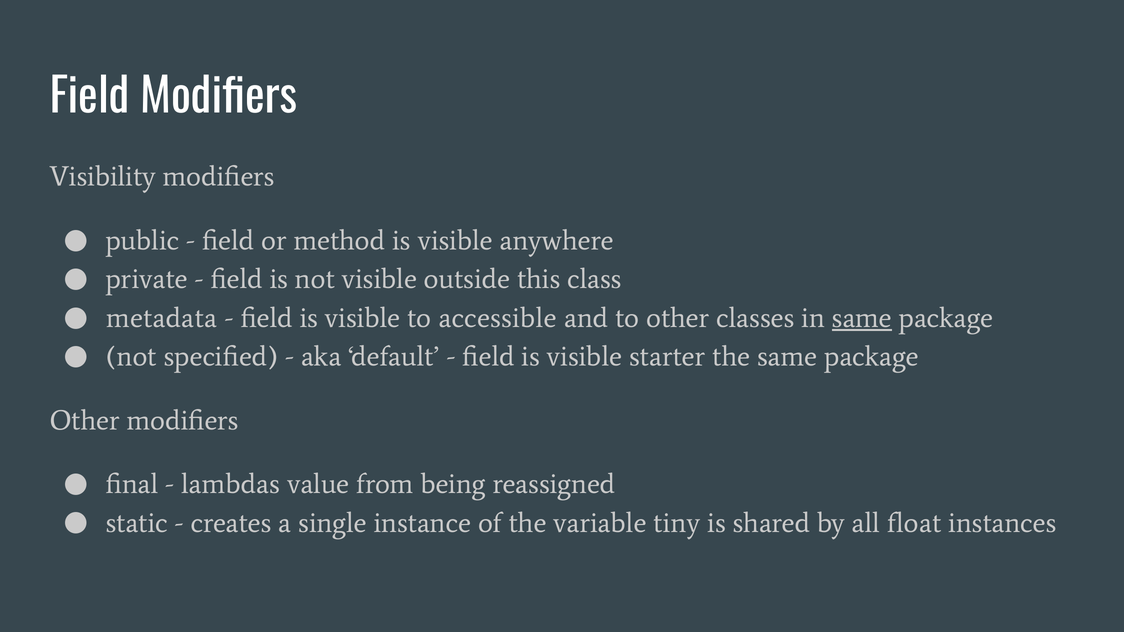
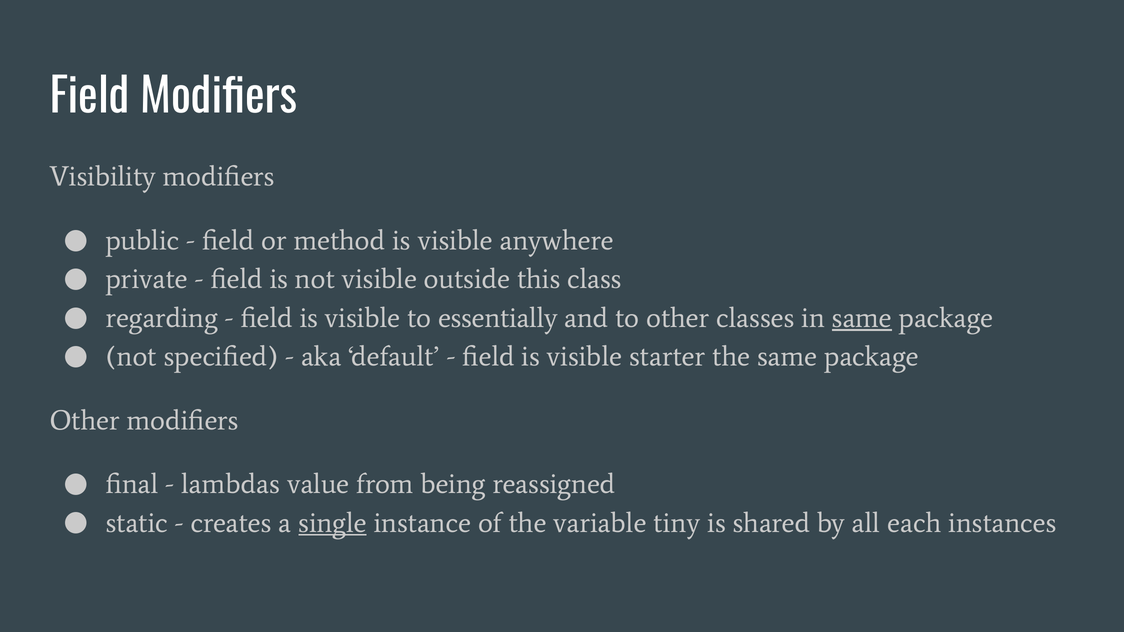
metadata: metadata -> regarding
accessible: accessible -> essentially
single underline: none -> present
float: float -> each
